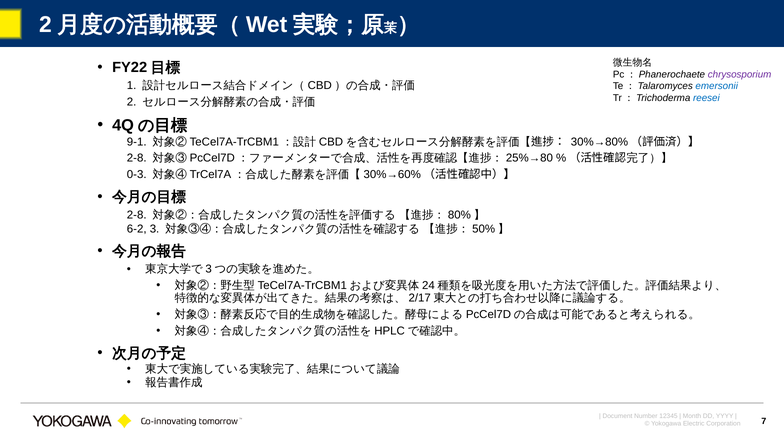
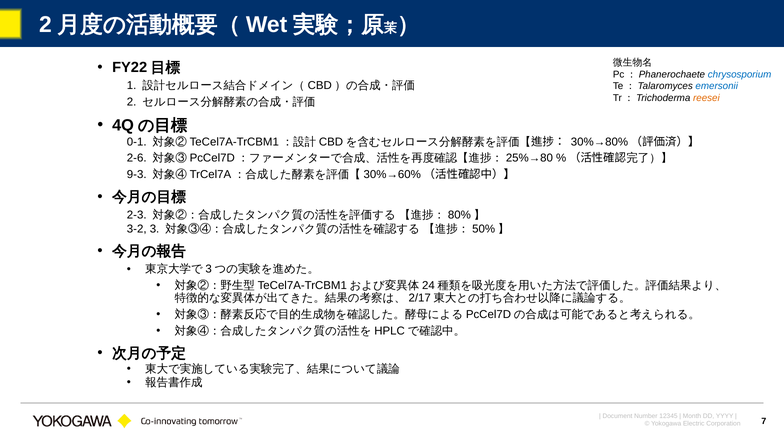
chrysosporium colour: purple -> blue
reesei colour: blue -> orange
9-1: 9-1 -> 0-1
2-8 at (137, 158): 2-8 -> 2-6
0-3: 0-3 -> 9-3
2-8 at (137, 215): 2-8 -> 2-3
6-2: 6-2 -> 3-2
